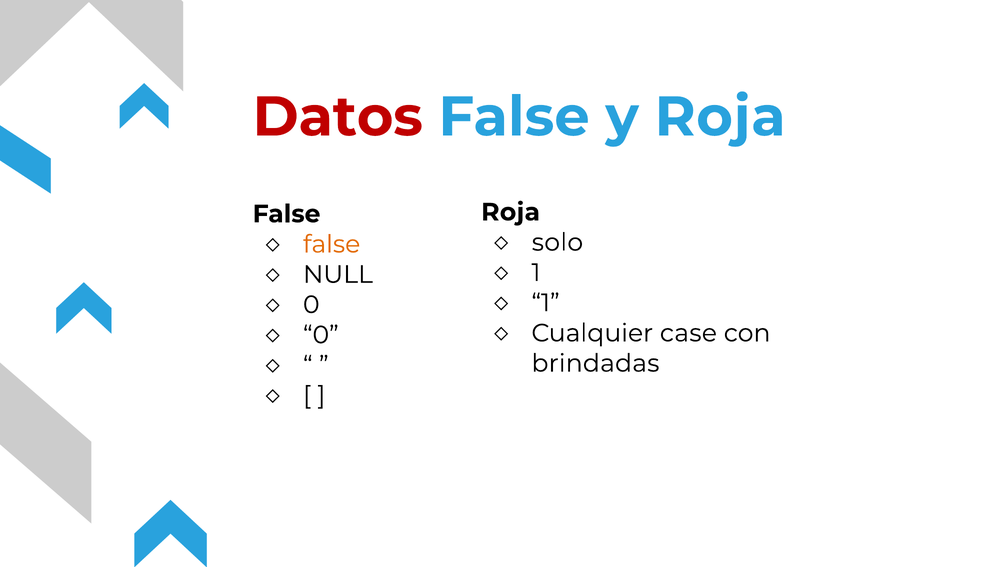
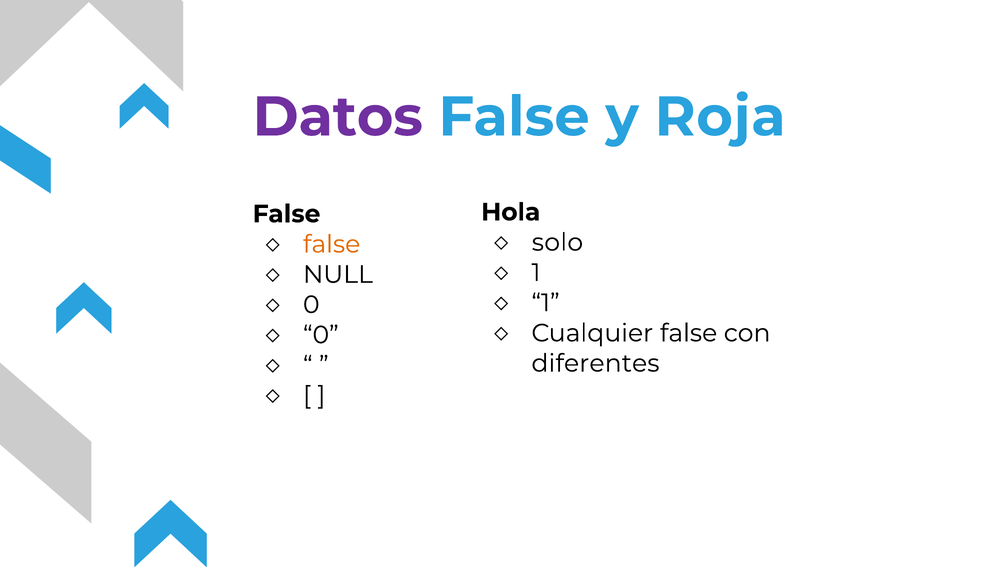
Datos colour: red -> purple
Roja at (511, 212): Roja -> Hola
Cualquier case: case -> false
brindadas: brindadas -> diferentes
